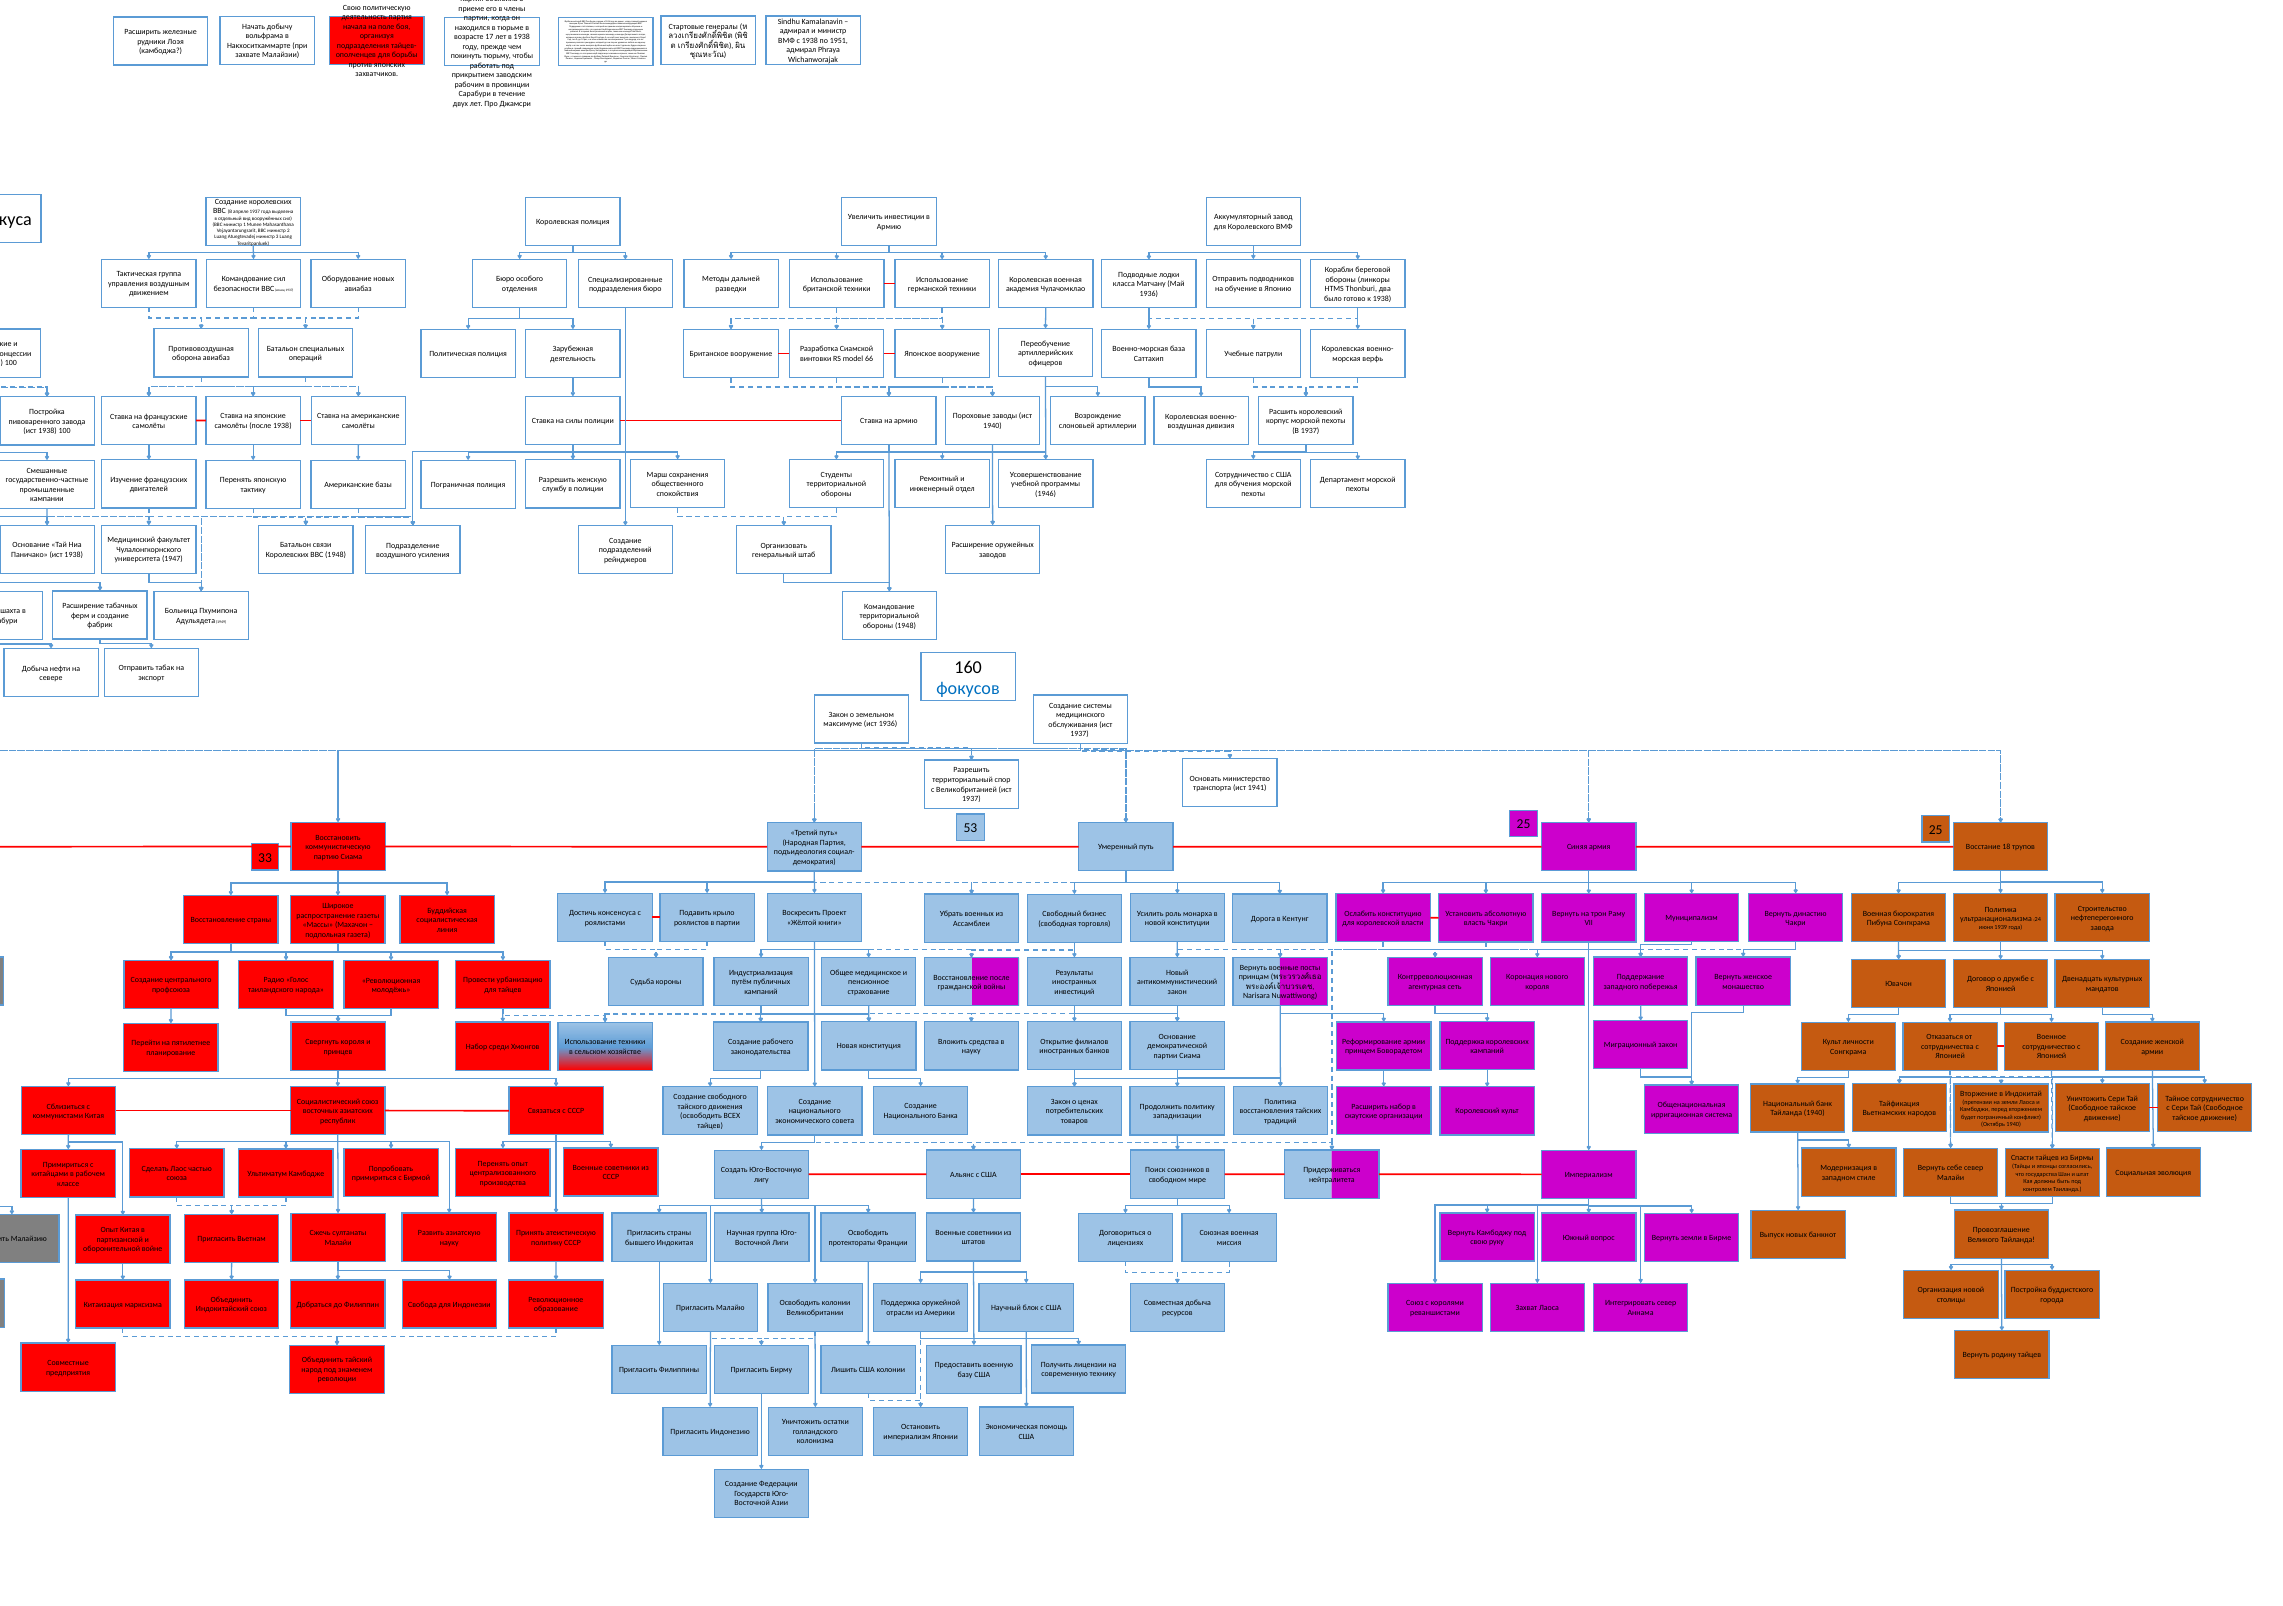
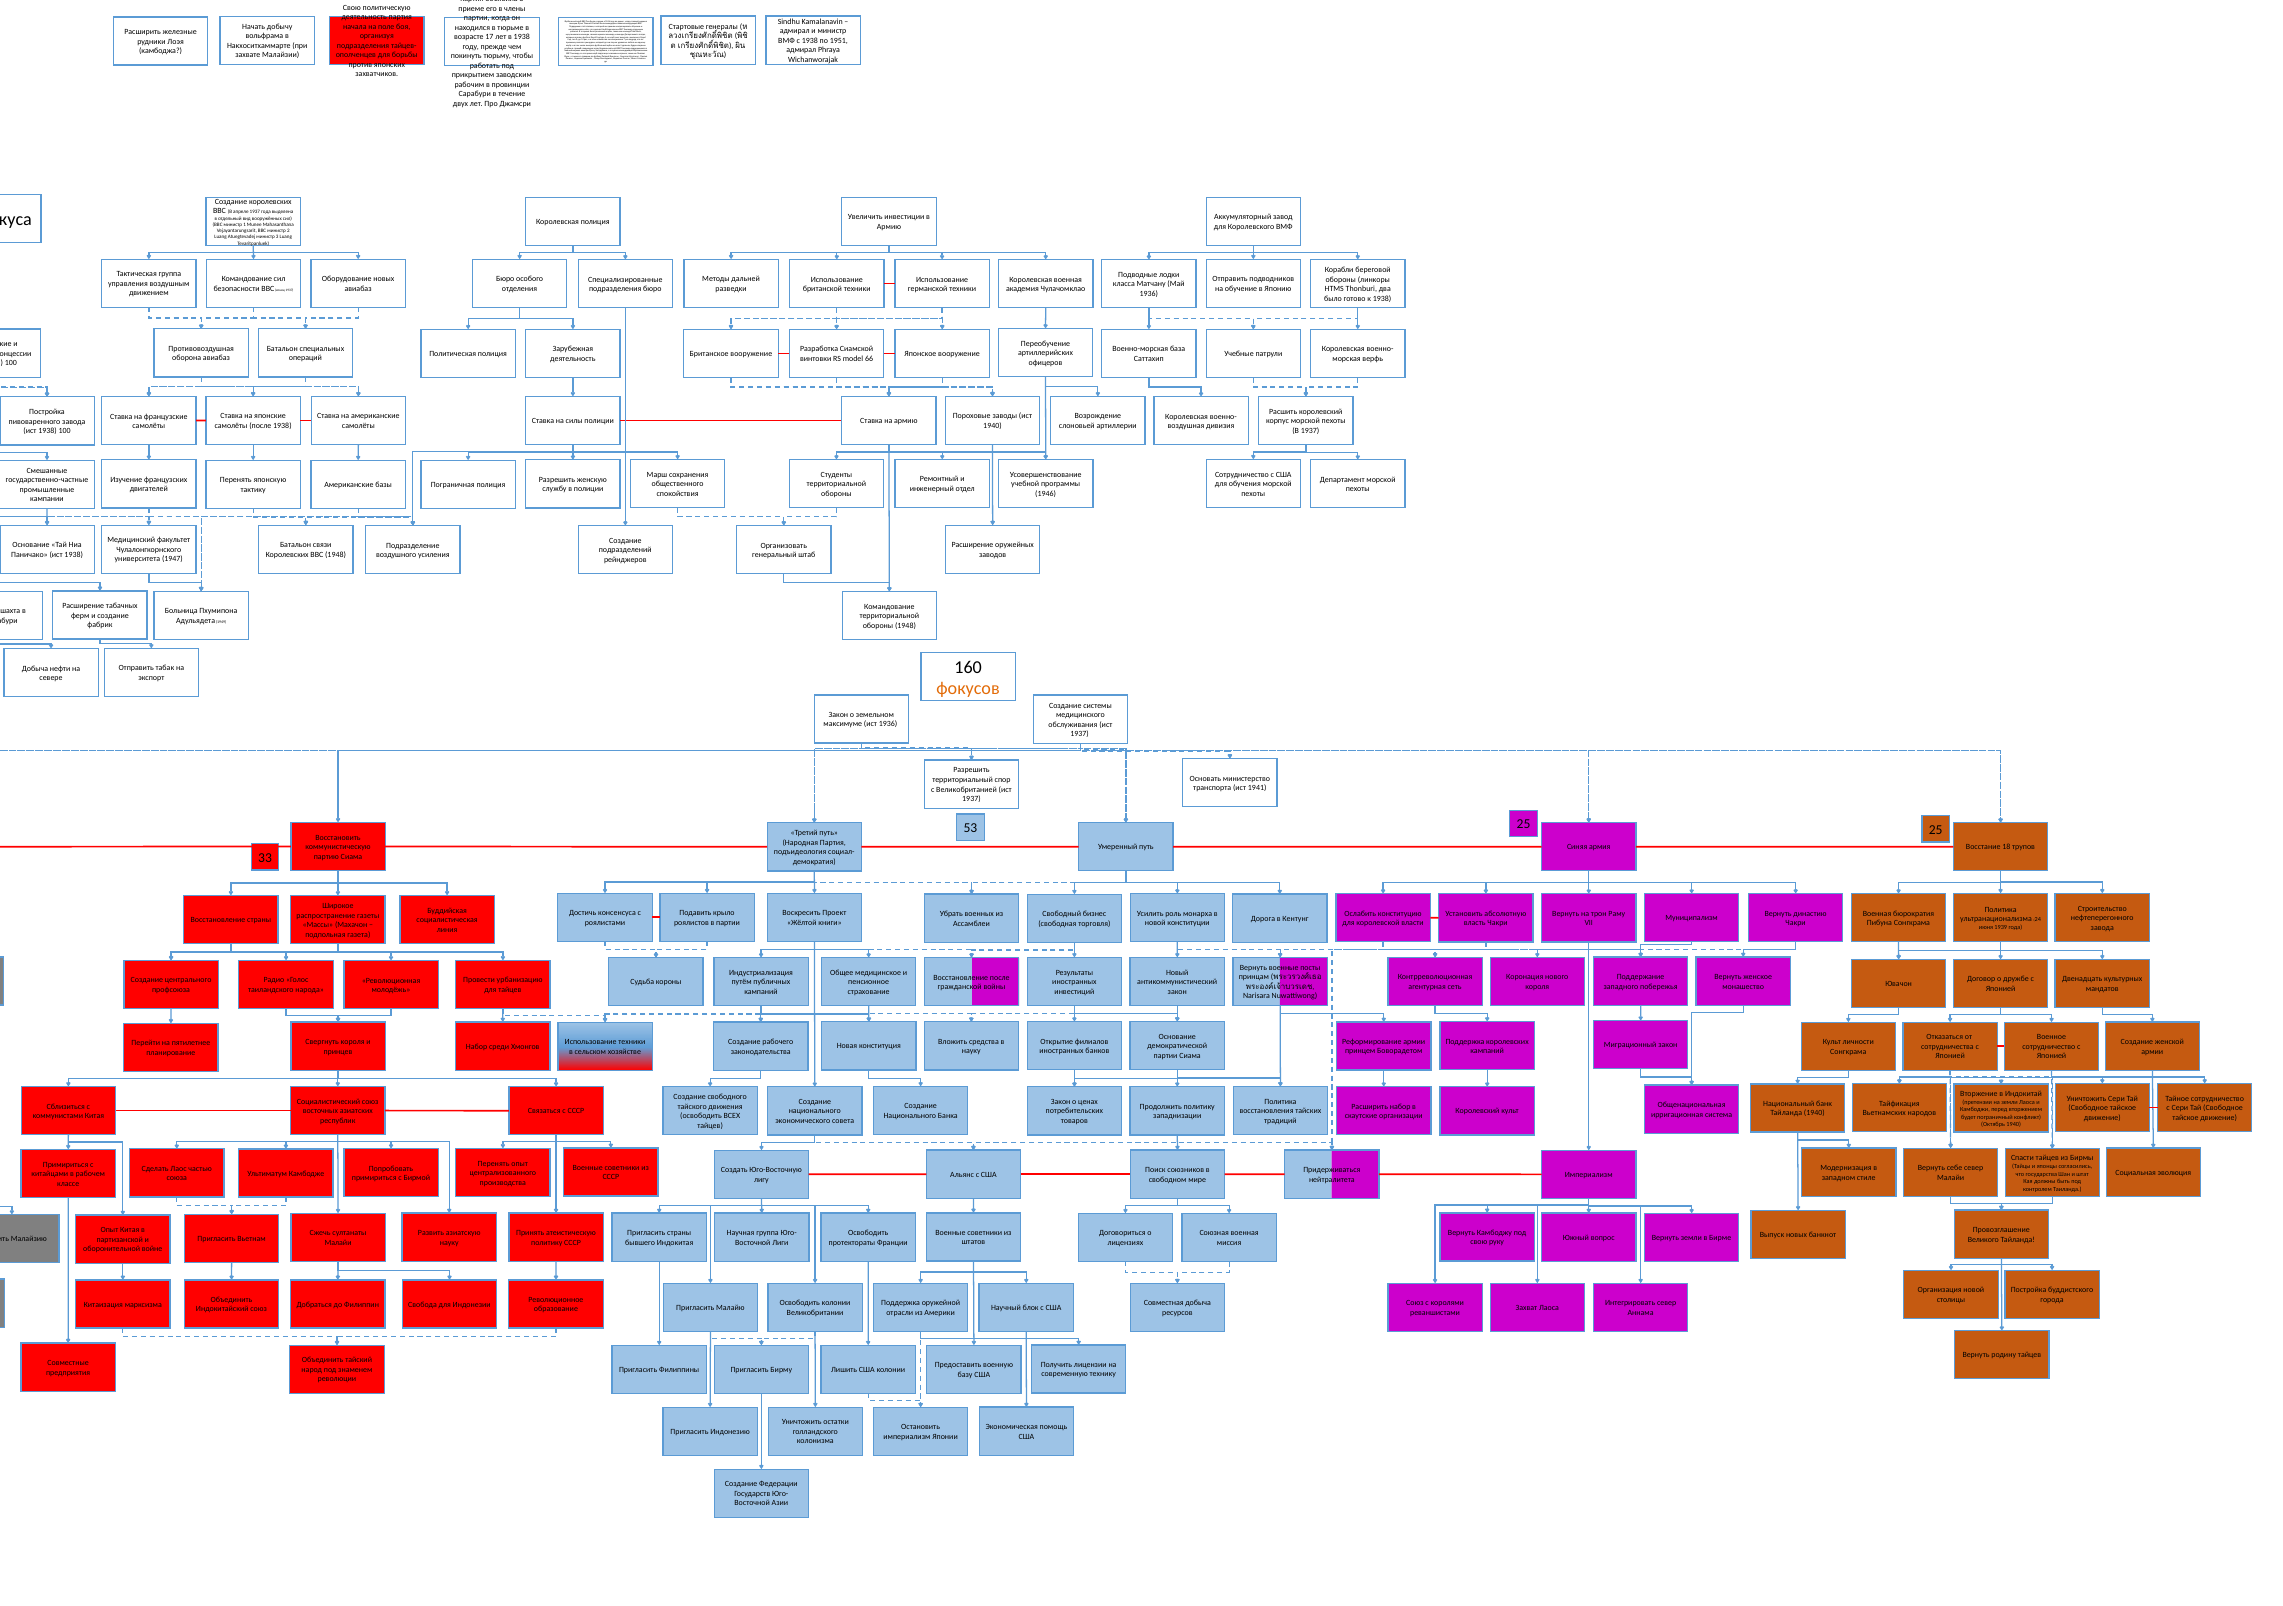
фокусов colour: blue -> orange
